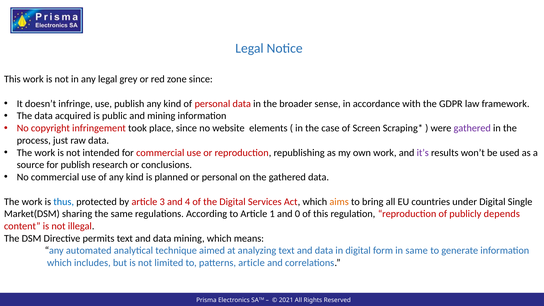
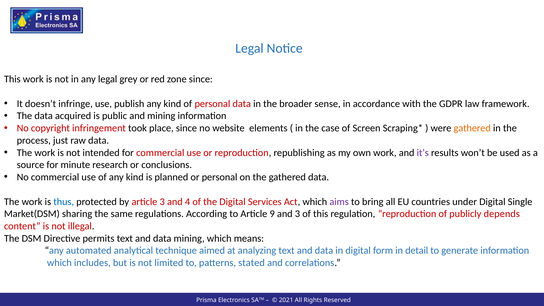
gathered at (472, 128) colour: purple -> orange
for publish: publish -> minute
aims colour: orange -> purple
1: 1 -> 9
and 0: 0 -> 3
in same: same -> detail
patterns article: article -> stated
